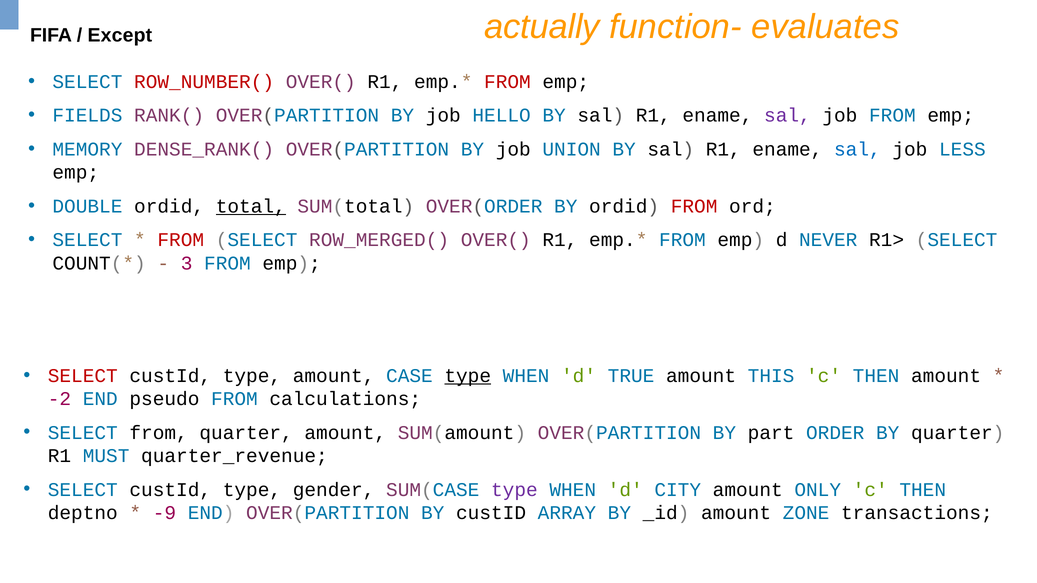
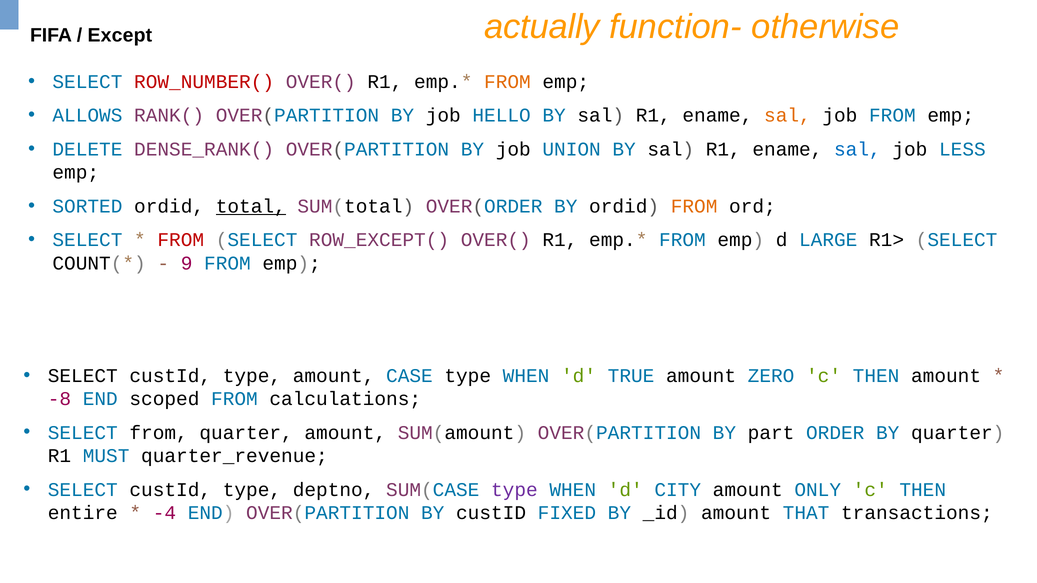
evaluates: evaluates -> otherwise
FROM at (507, 82) colour: red -> orange
FIELDS: FIELDS -> ALLOWS
sal at (787, 116) colour: purple -> orange
MEMORY: MEMORY -> DELETE
DOUBLE: DOUBLE -> SORTED
FROM at (694, 206) colour: red -> orange
ROW_MERGED(: ROW_MERGED( -> ROW_EXCEPT(
NEVER: NEVER -> LARGE
3: 3 -> 9
SELECT at (83, 376) colour: red -> black
type at (468, 376) underline: present -> none
THIS: THIS -> ZERO
-2: -2 -> -8
pseudo: pseudo -> scoped
gender: gender -> deptno
deptno: deptno -> entire
-9: -9 -> -4
ARRAY: ARRAY -> FIXED
ZONE: ZONE -> THAT
